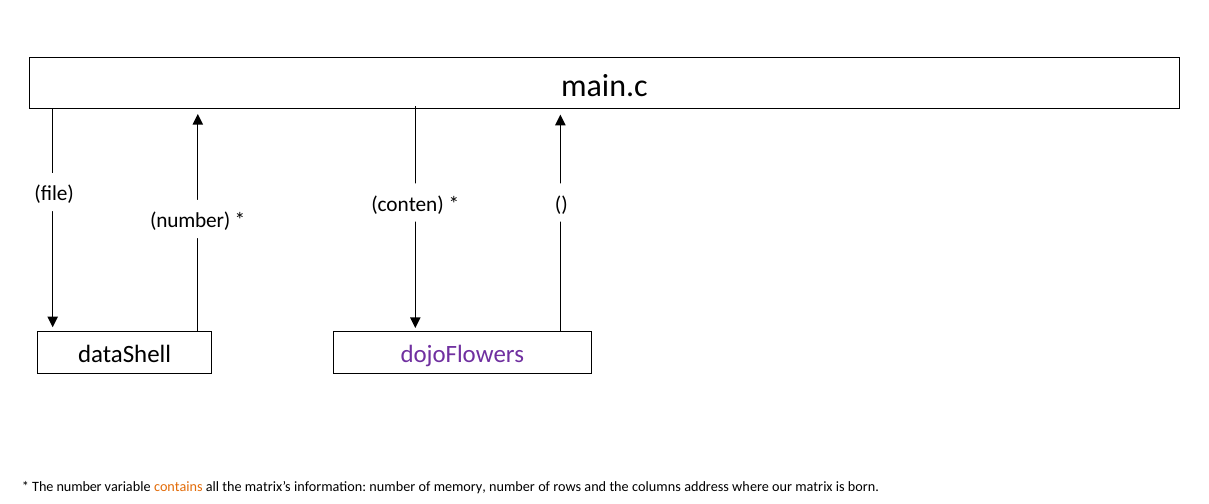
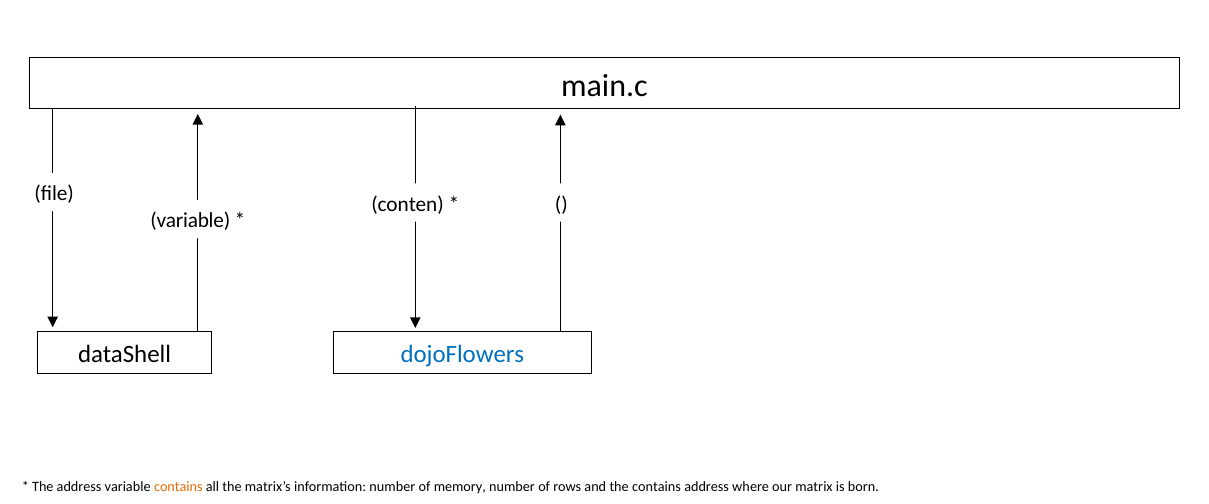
number at (190, 220): number -> variable
dojoFlowers colour: purple -> blue
The number: number -> address
the columns: columns -> contains
